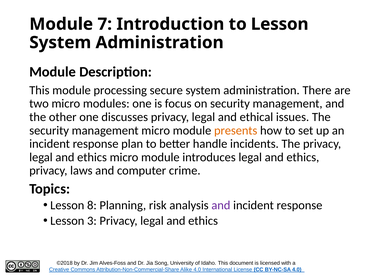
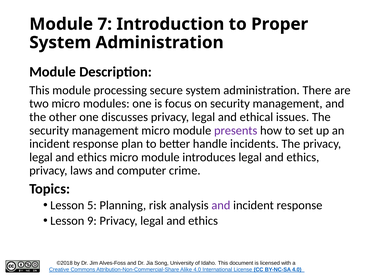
to Lesson: Lesson -> Proper
presents colour: orange -> purple
8: 8 -> 5
3: 3 -> 9
